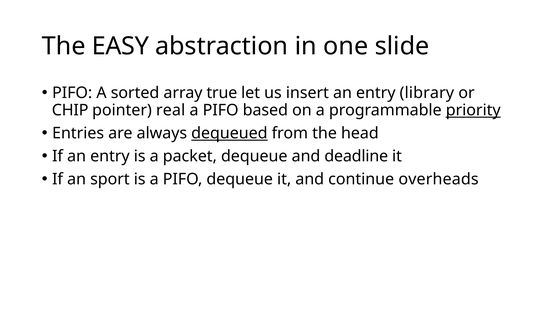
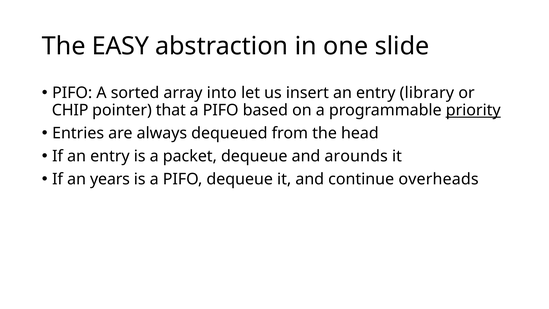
true: true -> into
real: real -> that
dequeued underline: present -> none
deadline: deadline -> arounds
sport: sport -> years
